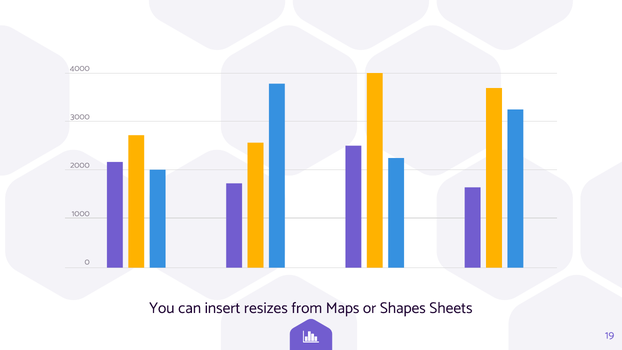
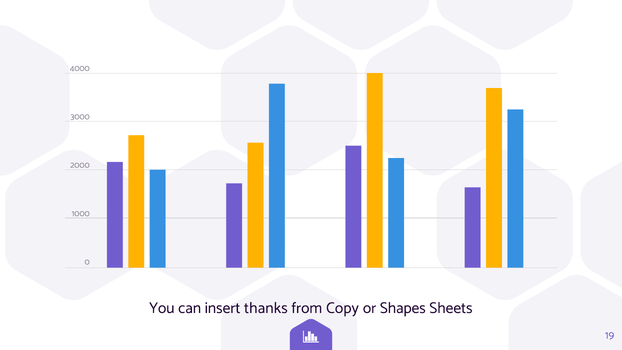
resizes: resizes -> thanks
Maps: Maps -> Copy
